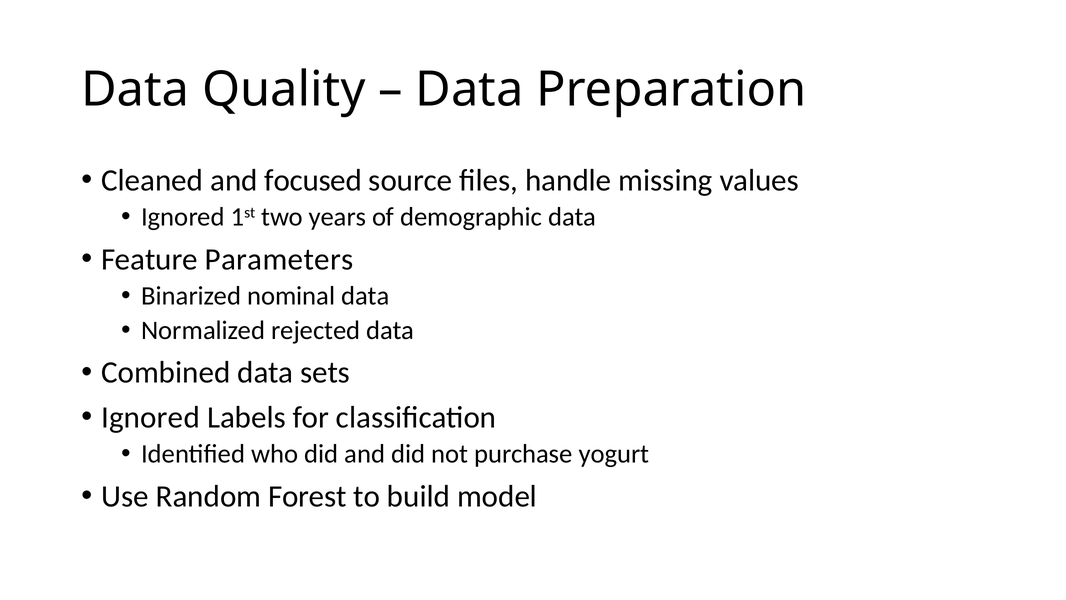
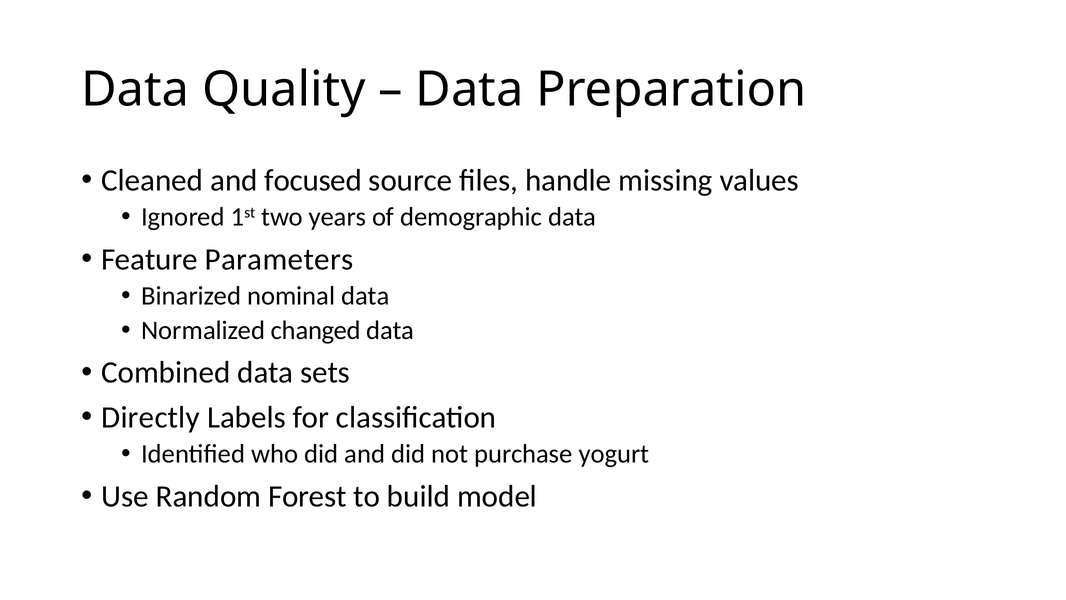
rejected: rejected -> changed
Ignored at (151, 417): Ignored -> Directly
